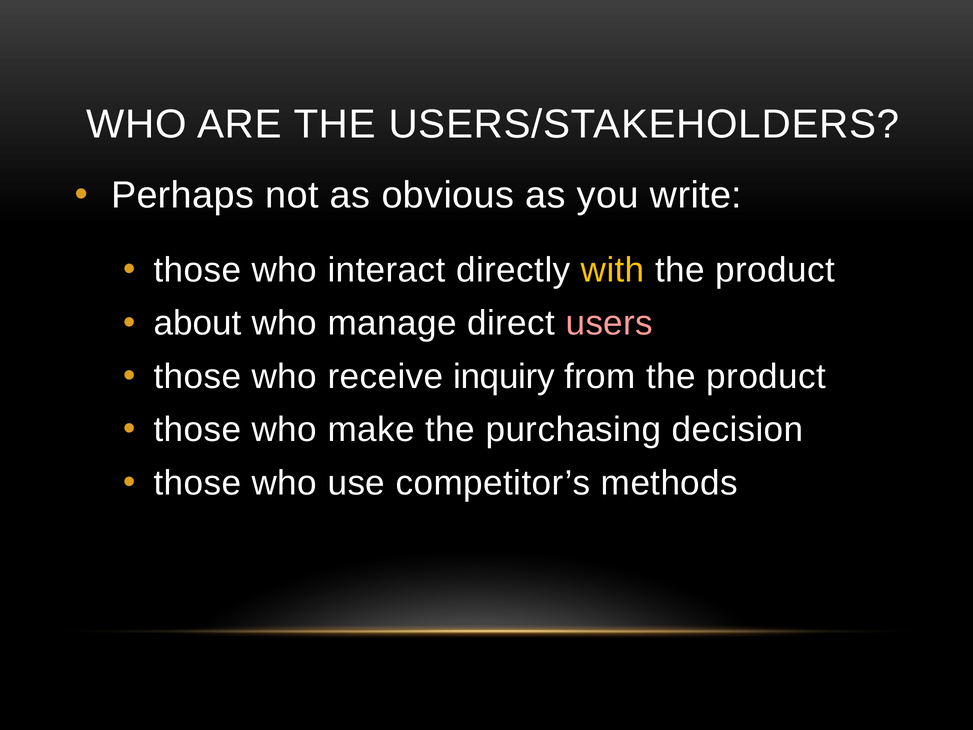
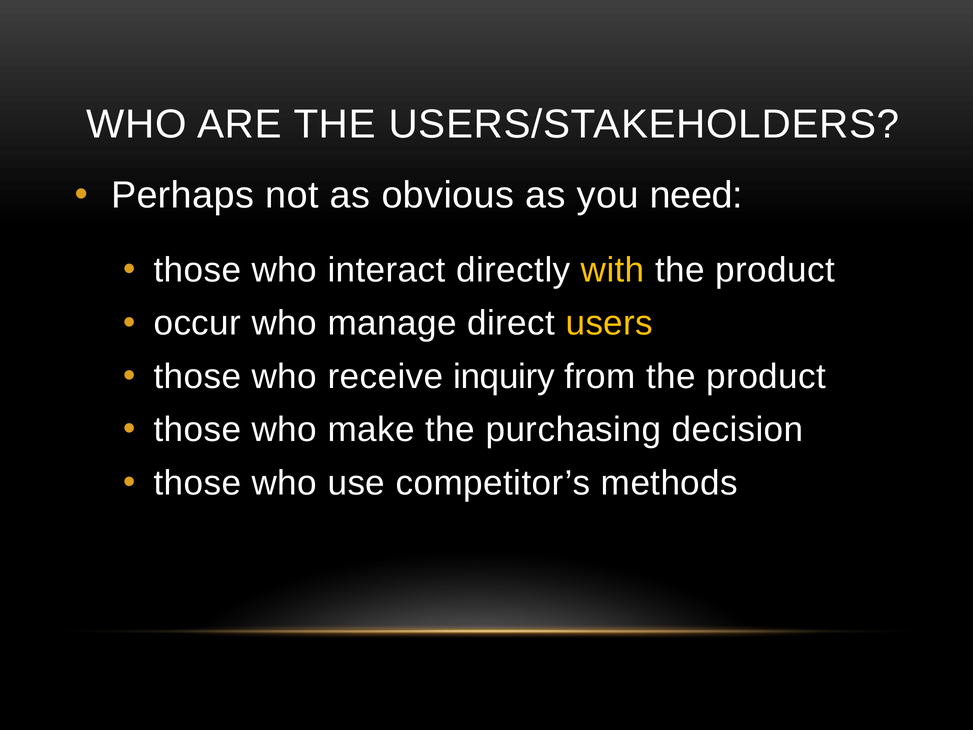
write: write -> need
about: about -> occur
users colour: pink -> yellow
